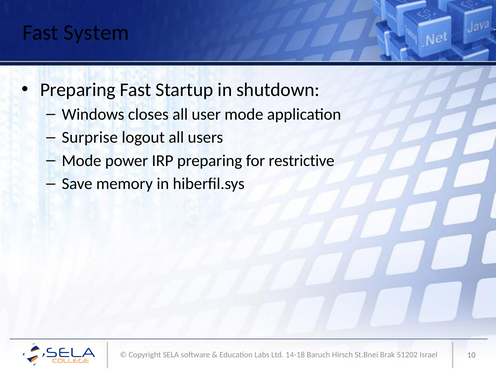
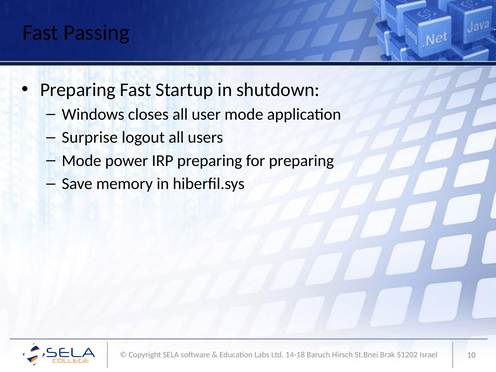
System: System -> Passing
for restrictive: restrictive -> preparing
